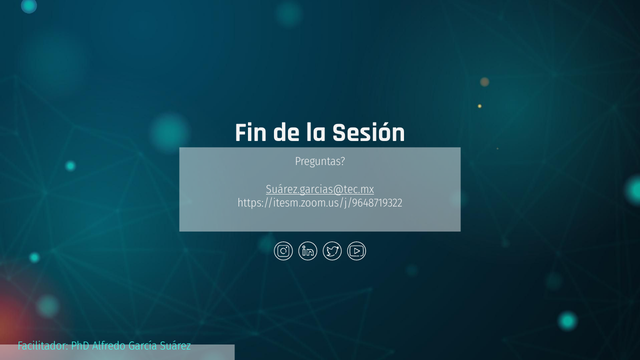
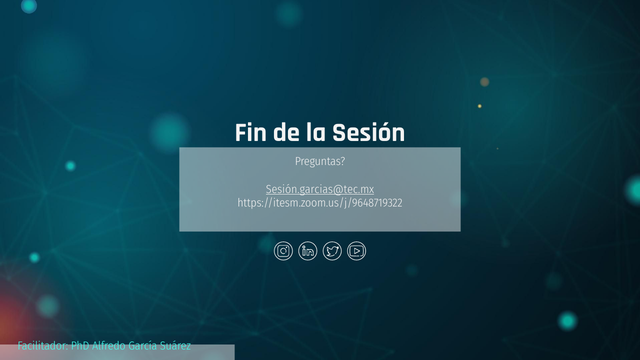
Suárez.garcias@tec.mx: Suárez.garcias@tec.mx -> Sesión.garcias@tec.mx
